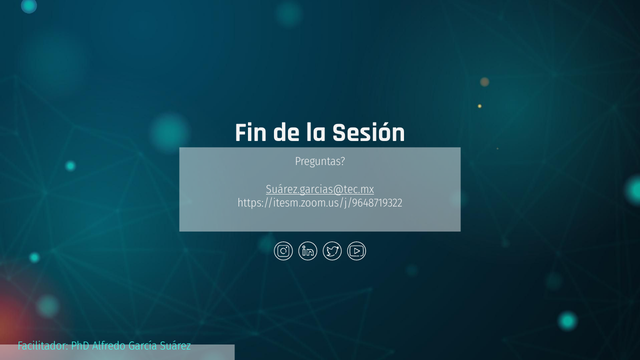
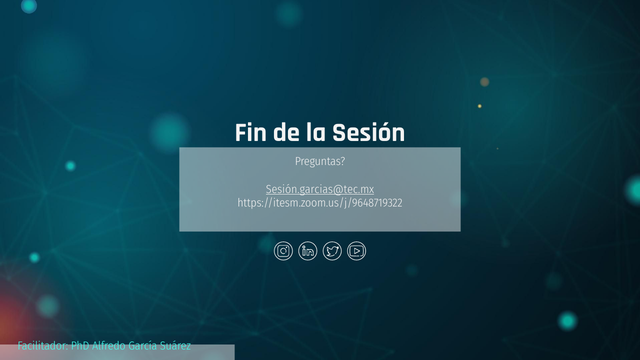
Suárez.garcias@tec.mx: Suárez.garcias@tec.mx -> Sesión.garcias@tec.mx
